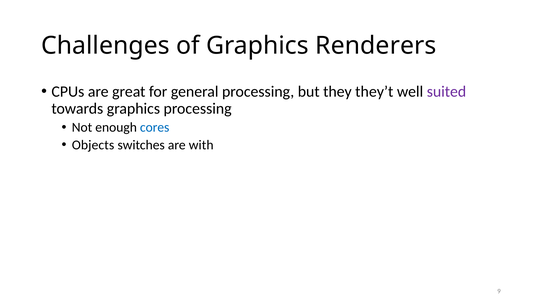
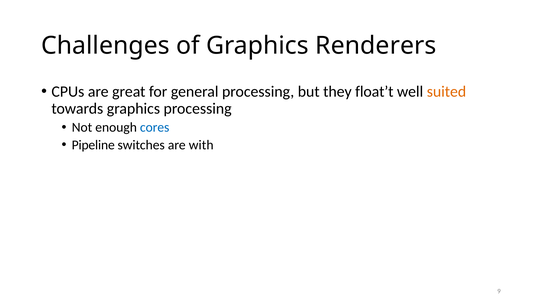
they’t: they’t -> float’t
suited colour: purple -> orange
Objects: Objects -> Pipeline
